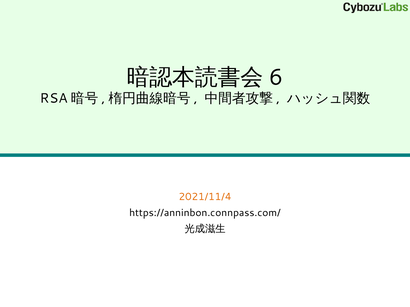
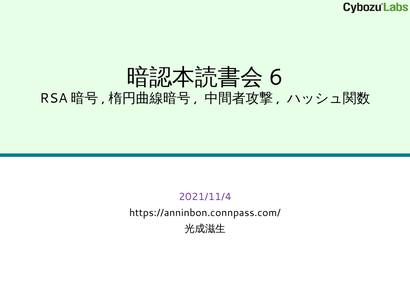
2021/11/4 colour: orange -> purple
